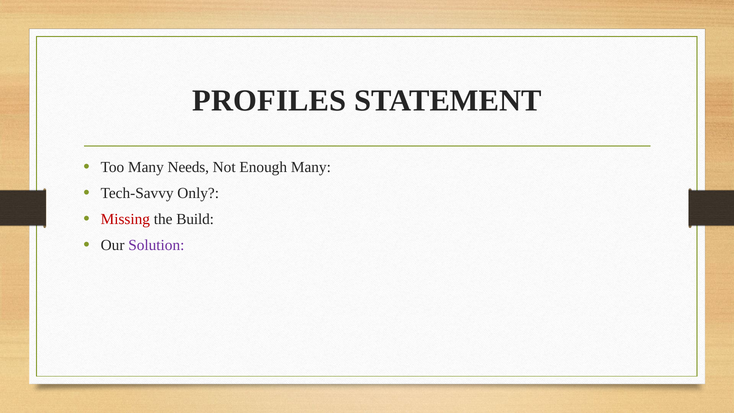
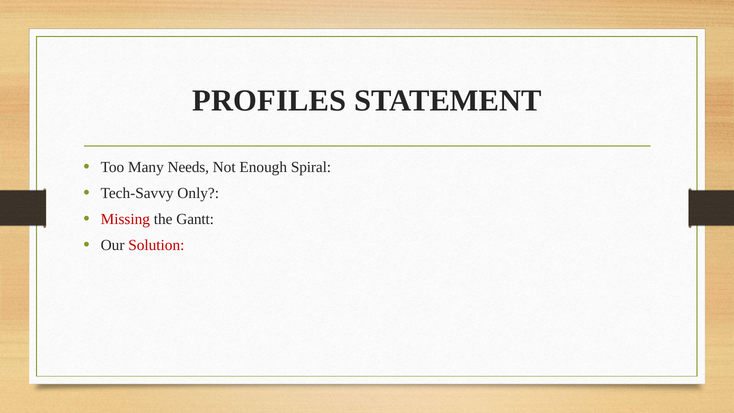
Enough Many: Many -> Spiral
Build: Build -> Gantt
Solution colour: purple -> red
